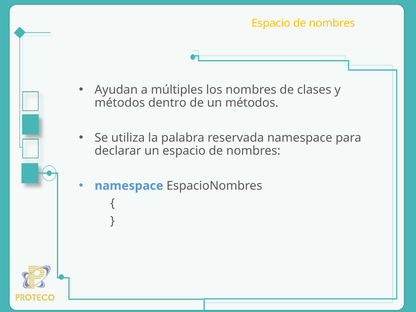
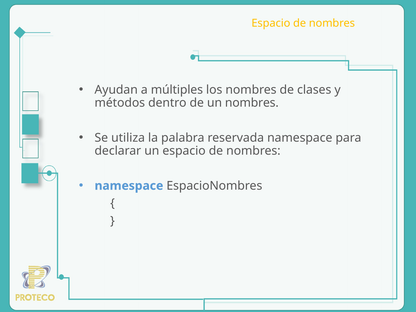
un métodos: métodos -> nombres
